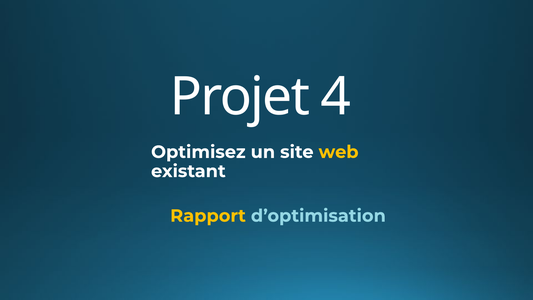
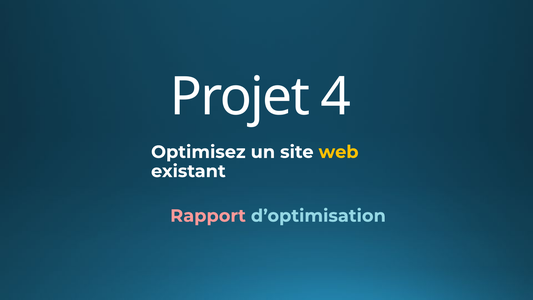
Rapport colour: yellow -> pink
